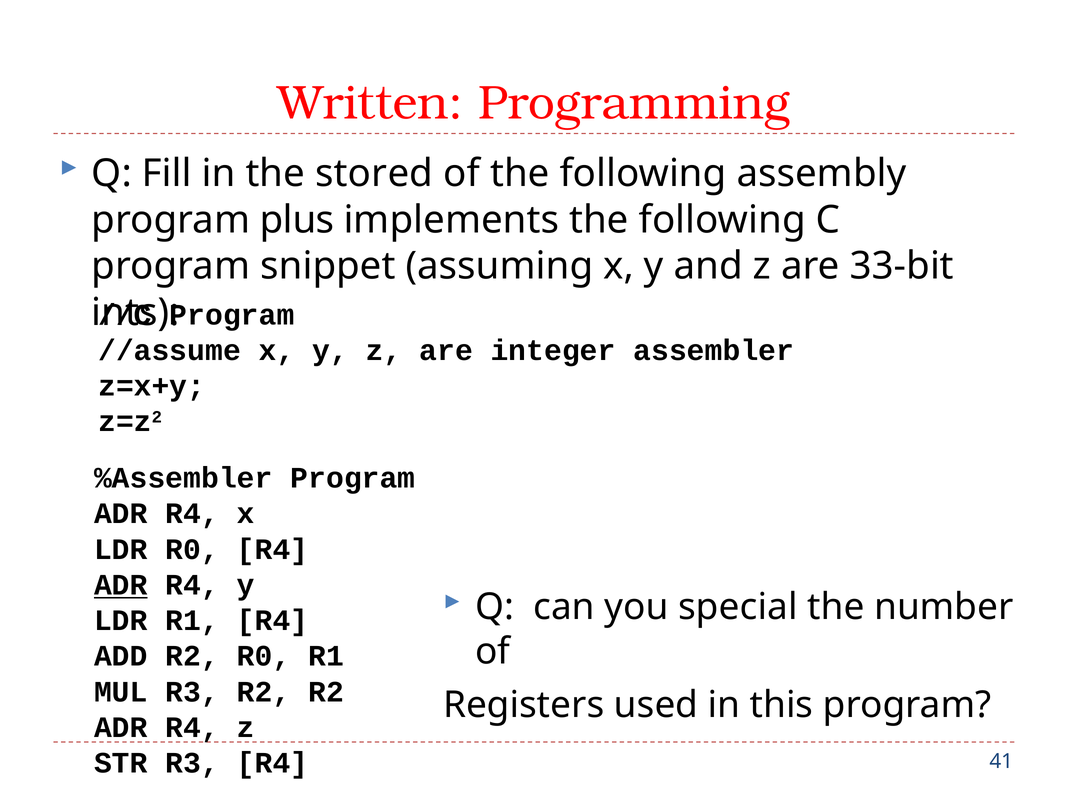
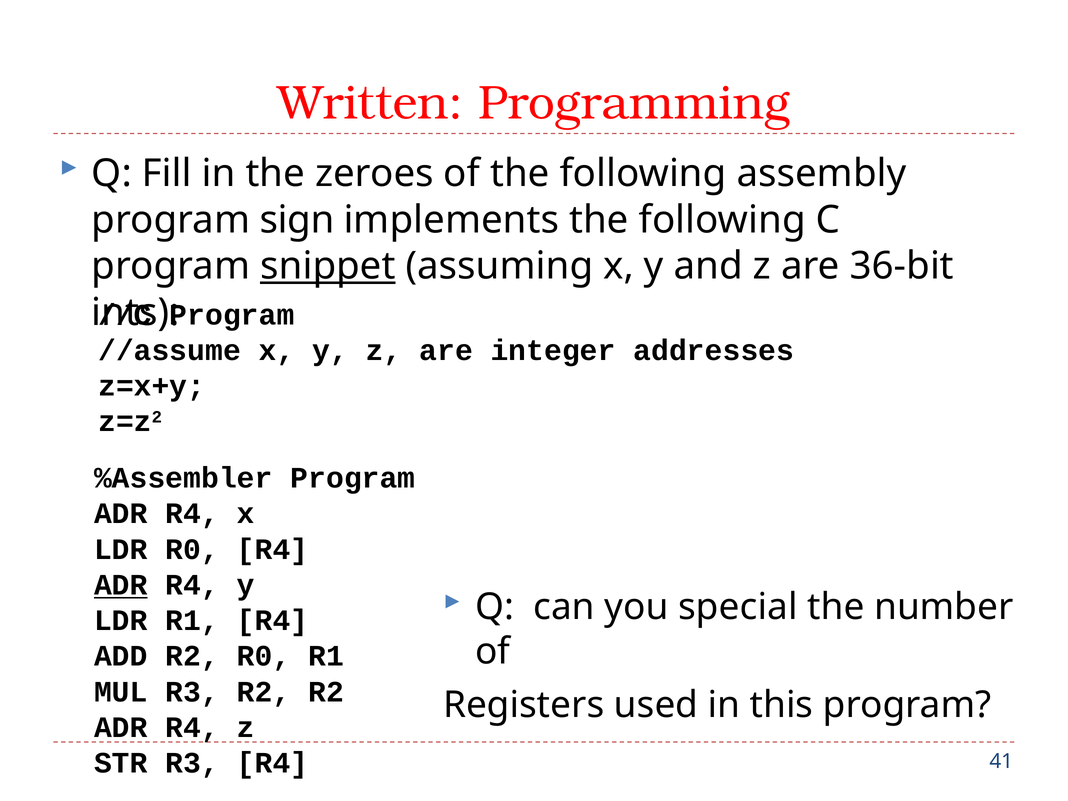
stored: stored -> zeroes
plus: plus -> sign
snippet underline: none -> present
33-bit: 33-bit -> 36-bit
assembler: assembler -> addresses
